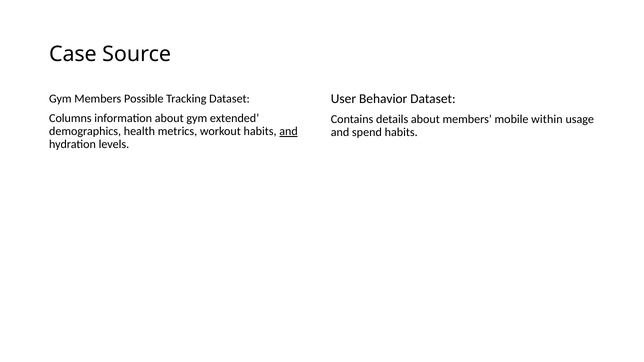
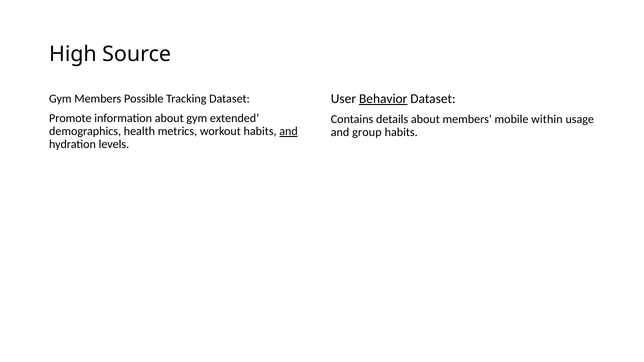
Case: Case -> High
Behavior underline: none -> present
Columns: Columns -> Promote
spend: spend -> group
